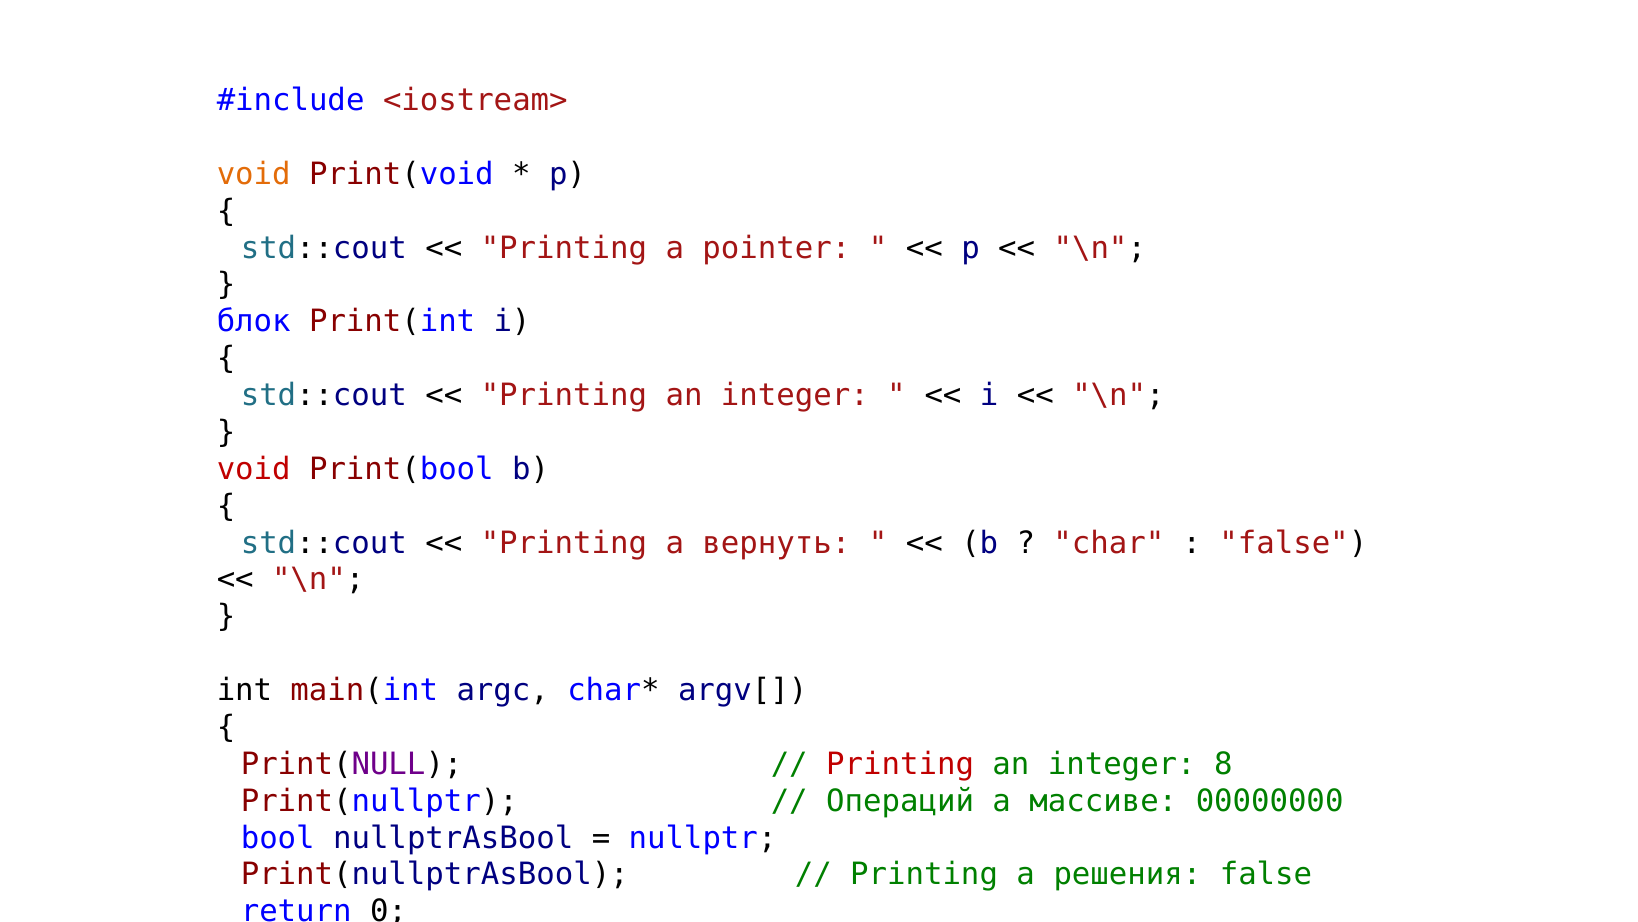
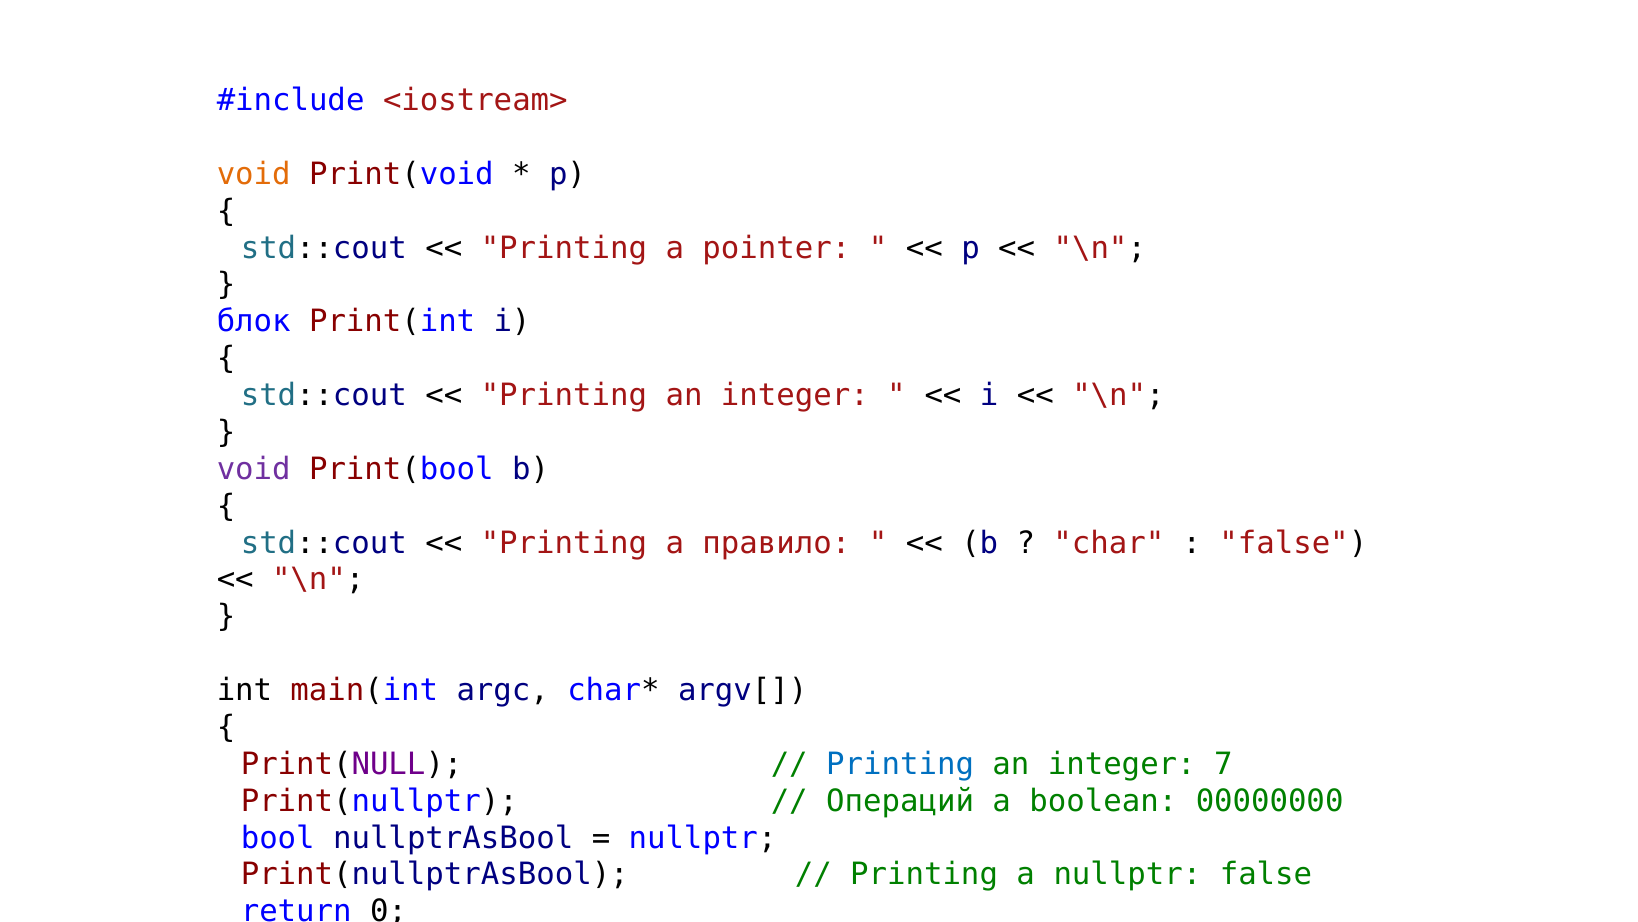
void at (254, 469) colour: red -> purple
вернуть: вернуть -> правило
Printing at (900, 764) colour: red -> blue
8: 8 -> 7
массиве: массиве -> boolean
a решения: решения -> nullptr
